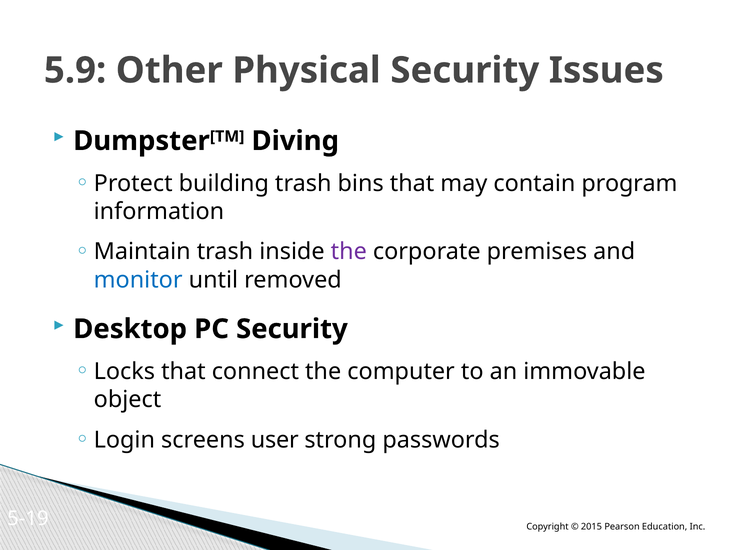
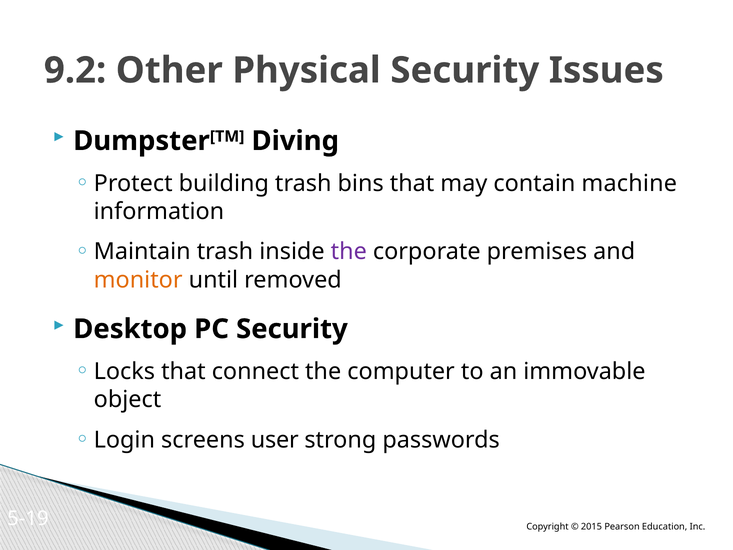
5.9: 5.9 -> 9.2
program: program -> machine
monitor colour: blue -> orange
